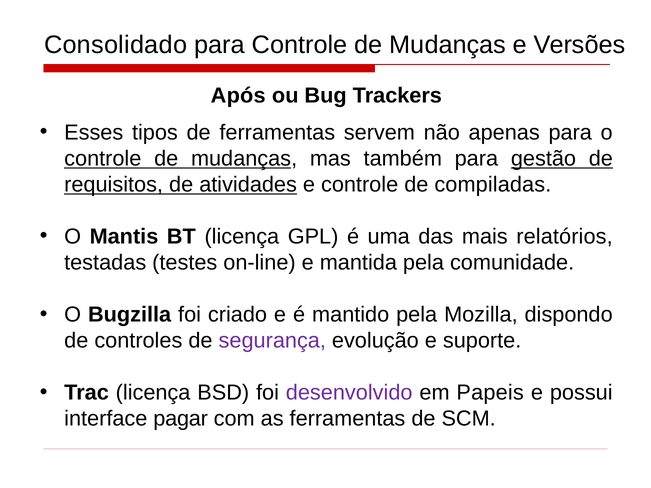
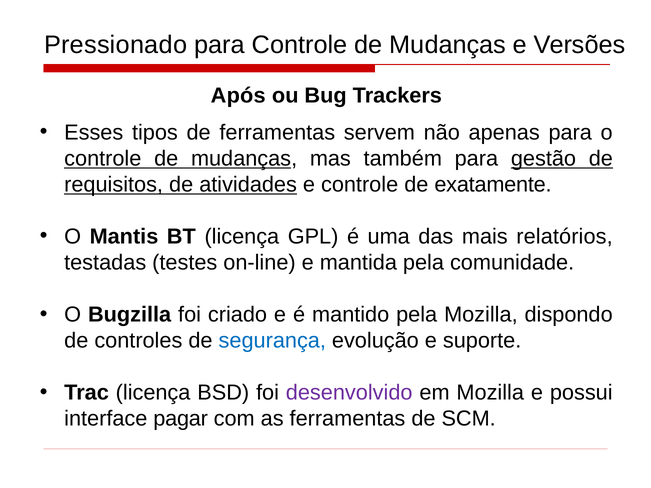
Consolidado: Consolidado -> Pressionado
compiladas: compiladas -> exatamente
segurança colour: purple -> blue
em Papeis: Papeis -> Mozilla
